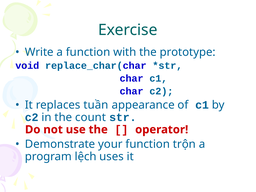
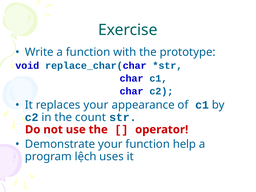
replaces tuần: tuần -> your
trộn: trộn -> help
